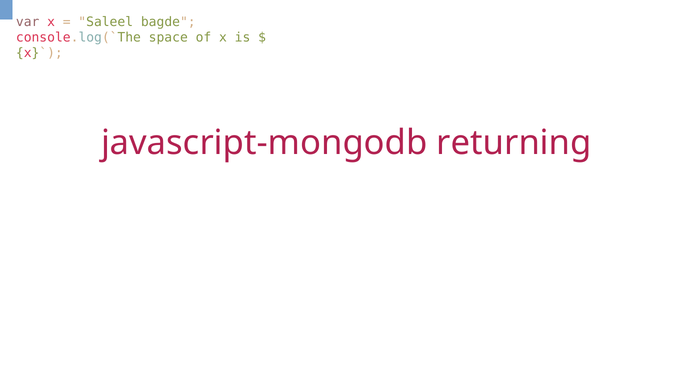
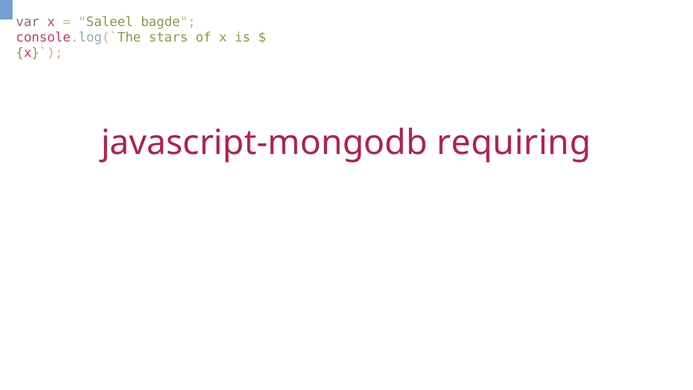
space: space -> stars
returning: returning -> requiring
